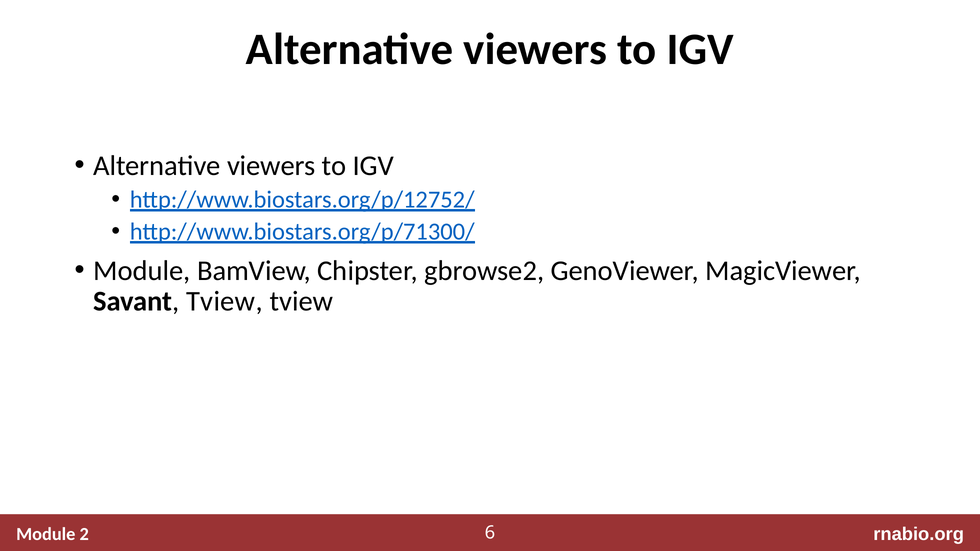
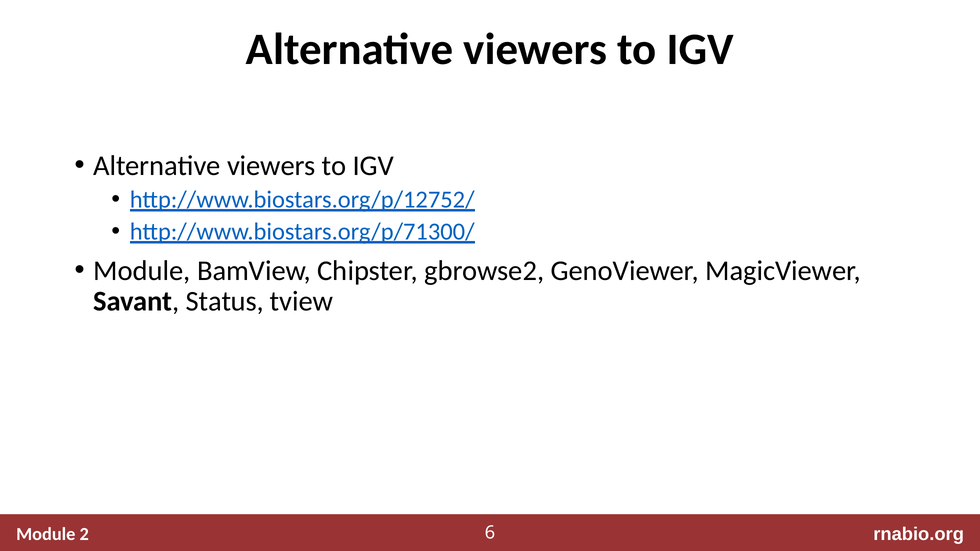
Savant Tview: Tview -> Status
